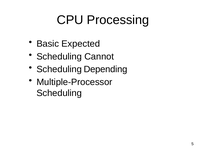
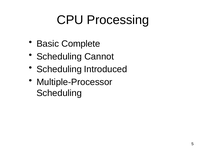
Expected: Expected -> Complete
Depending: Depending -> Introduced
